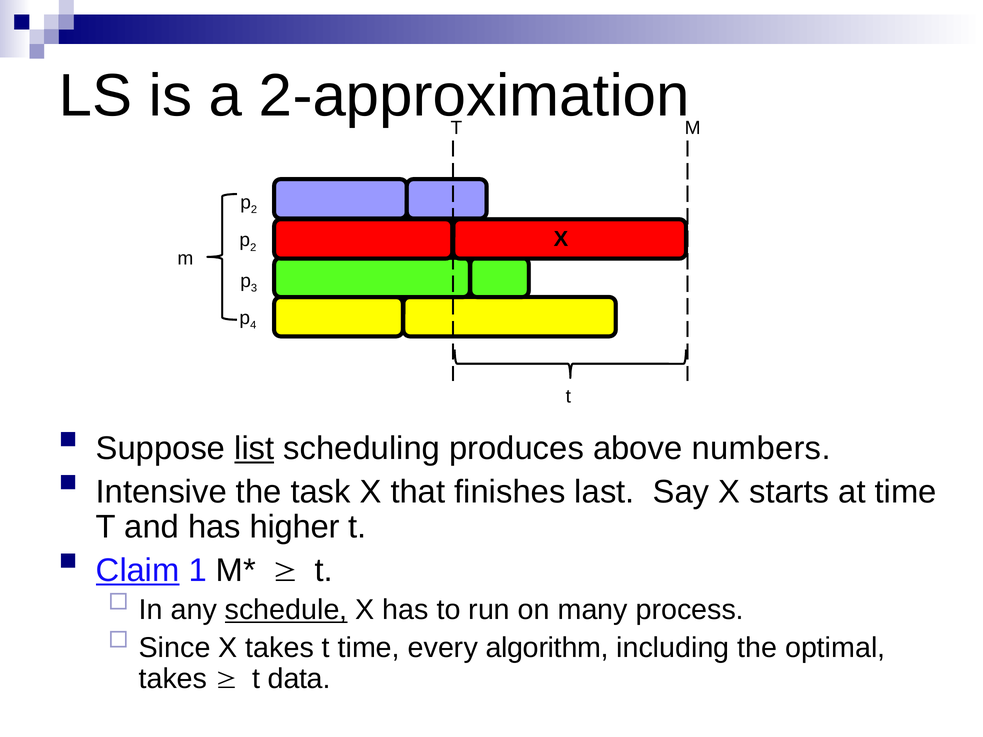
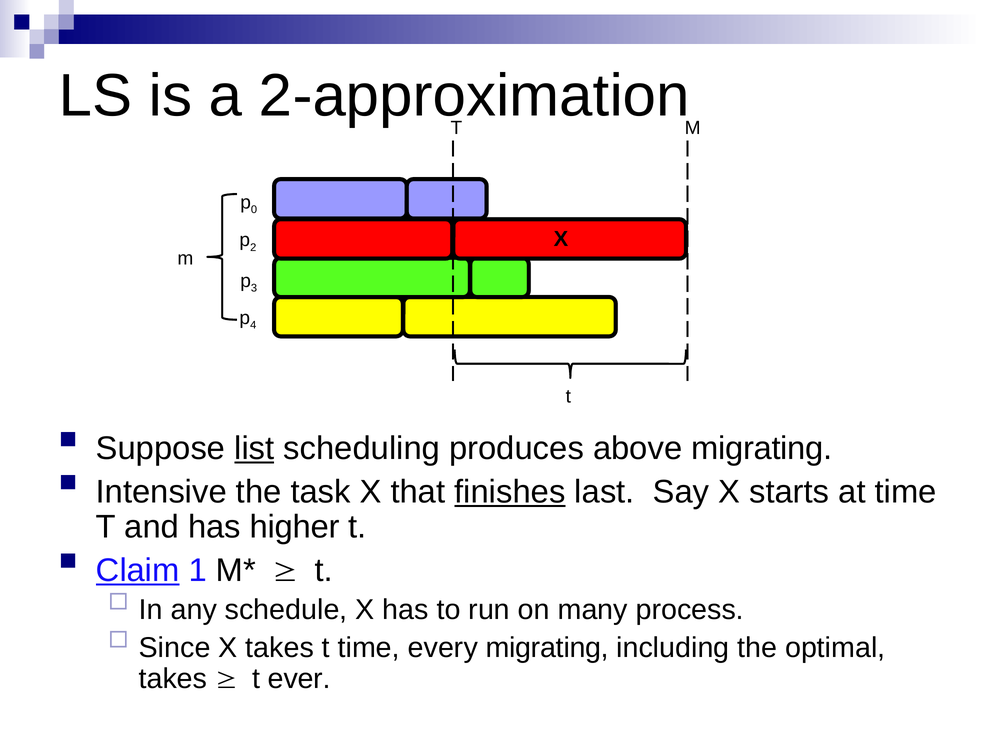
2 at (254, 210): 2 -> 0
above numbers: numbers -> migrating
finishes underline: none -> present
schedule underline: present -> none
every algorithm: algorithm -> migrating
data: data -> ever
